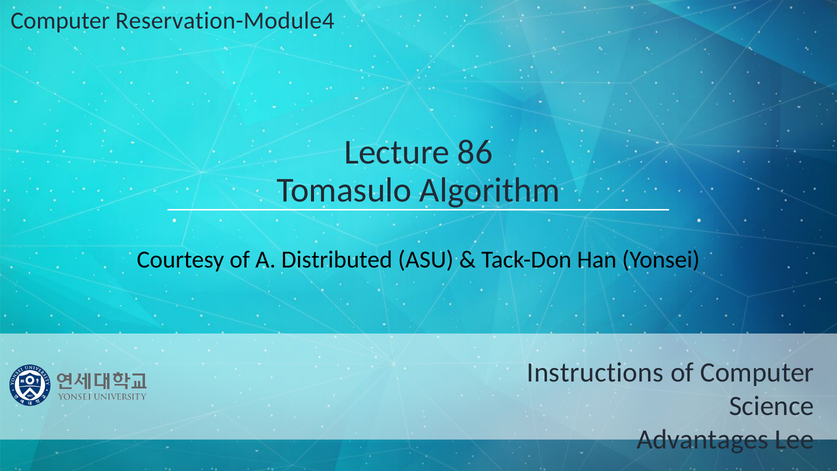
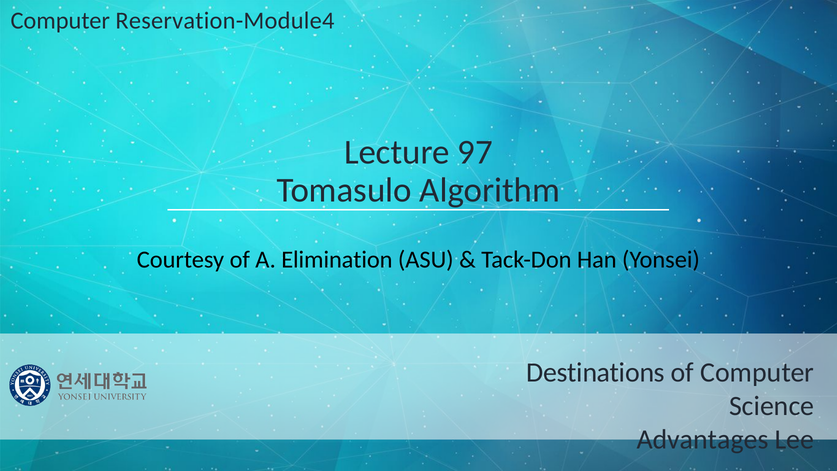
86: 86 -> 97
Distributed: Distributed -> Elimination
Instructions: Instructions -> Destinations
